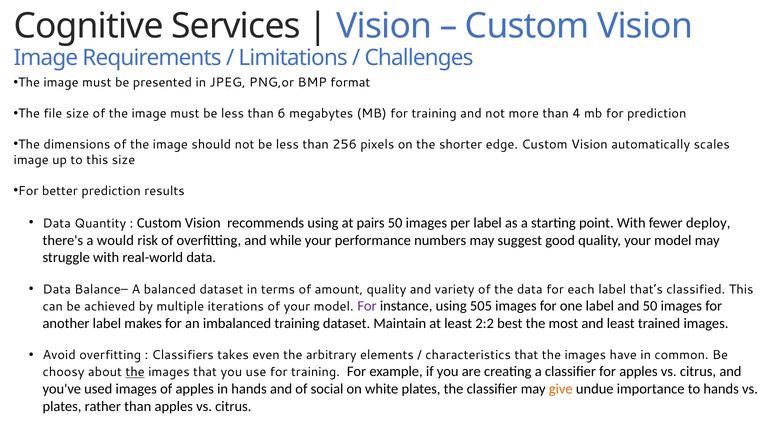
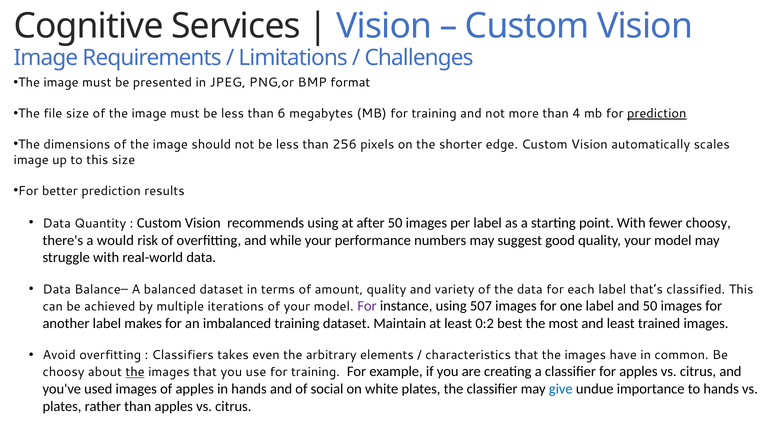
prediction at (657, 113) underline: none -> present
pairs: pairs -> after
fewer deploy: deploy -> choosy
505: 505 -> 507
2:2: 2:2 -> 0:2
give colour: orange -> blue
